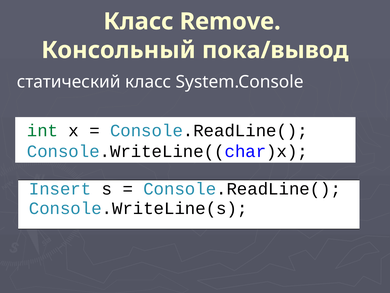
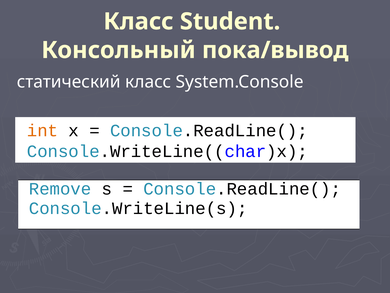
Remove: Remove -> Student
int colour: green -> orange
Insert: Insert -> Remove
